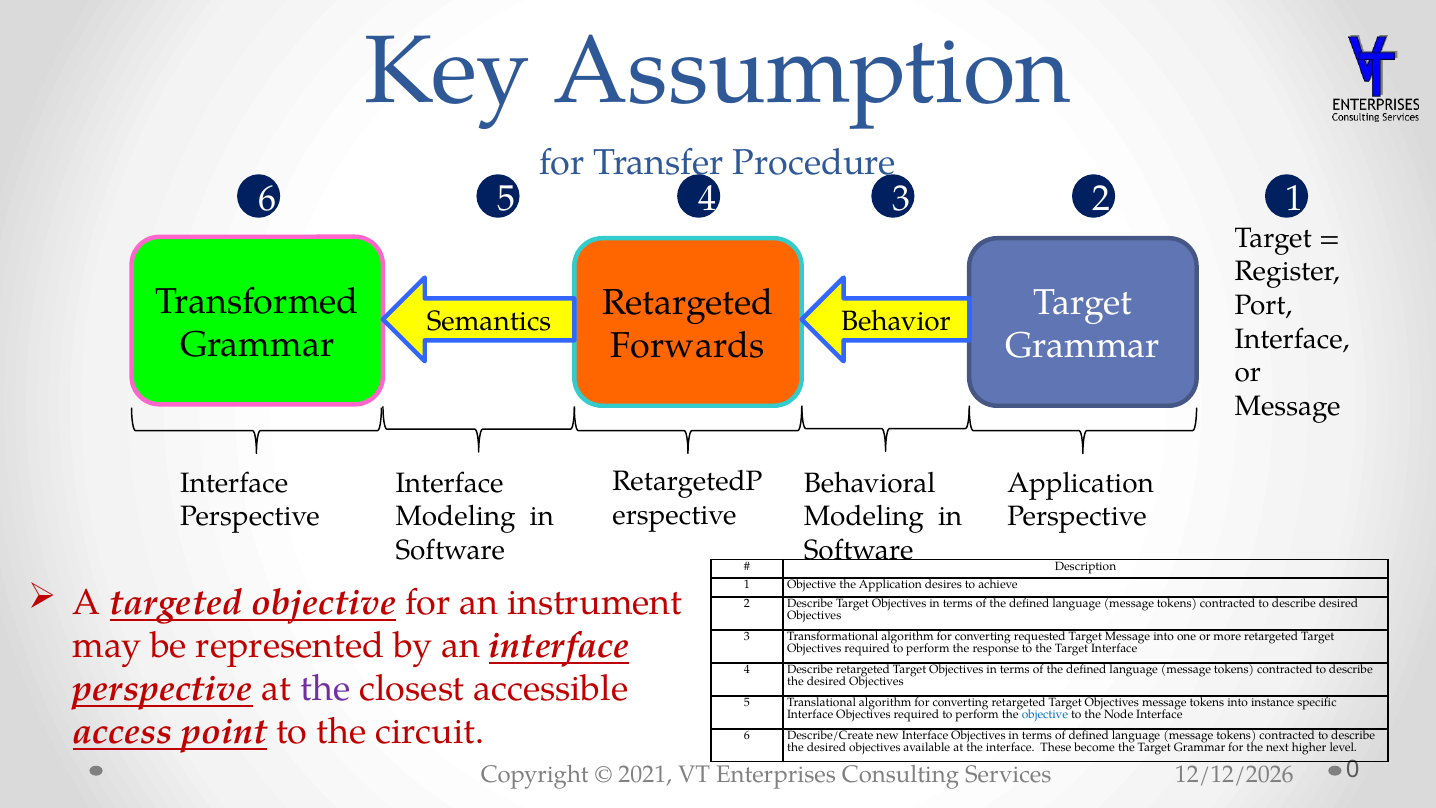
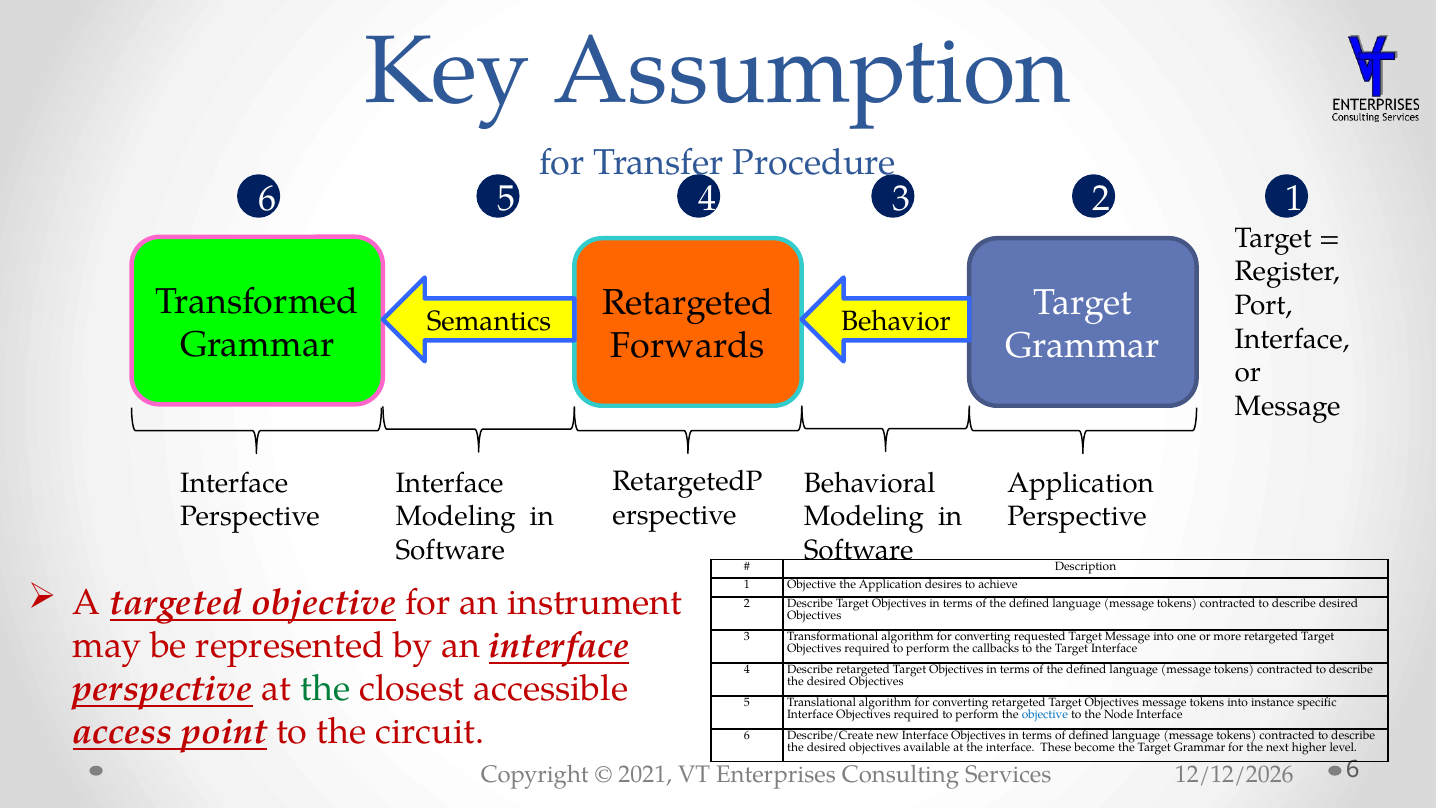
response: response -> callbacks
the at (325, 689) colour: purple -> green
0 at (1353, 770): 0 -> 6
